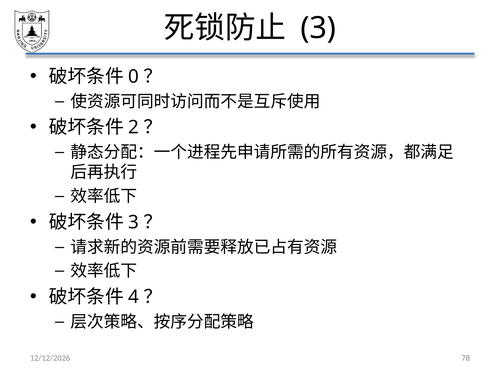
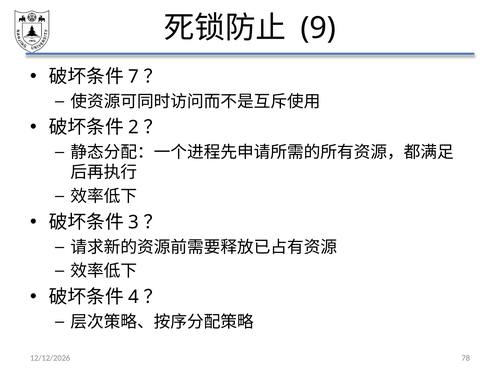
3 at (318, 28): 3 -> 9
0: 0 -> 7
